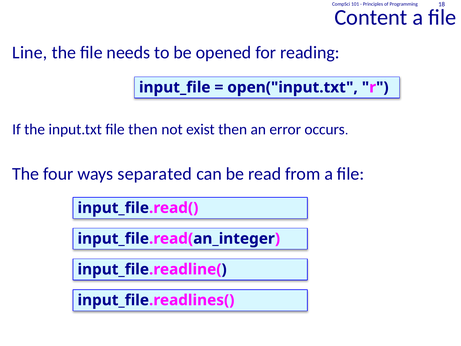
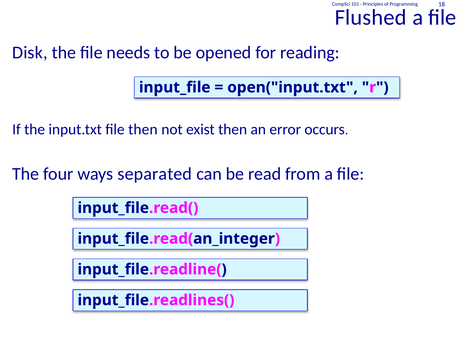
Content: Content -> Flushed
Line: Line -> Disk
